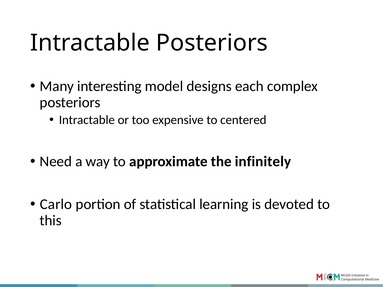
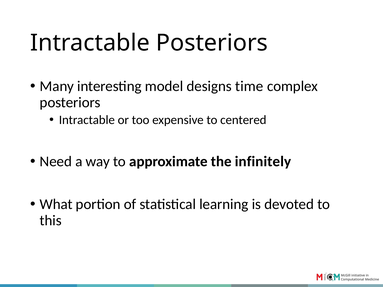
each: each -> time
Carlo: Carlo -> What
